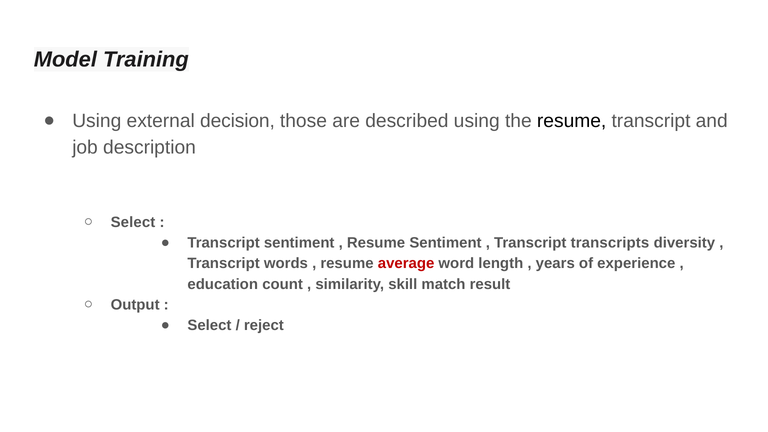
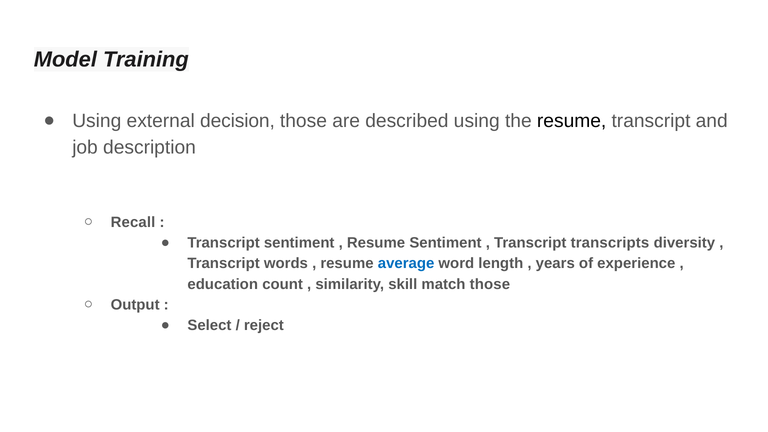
Select at (133, 222): Select -> Recall
average colour: red -> blue
match result: result -> those
